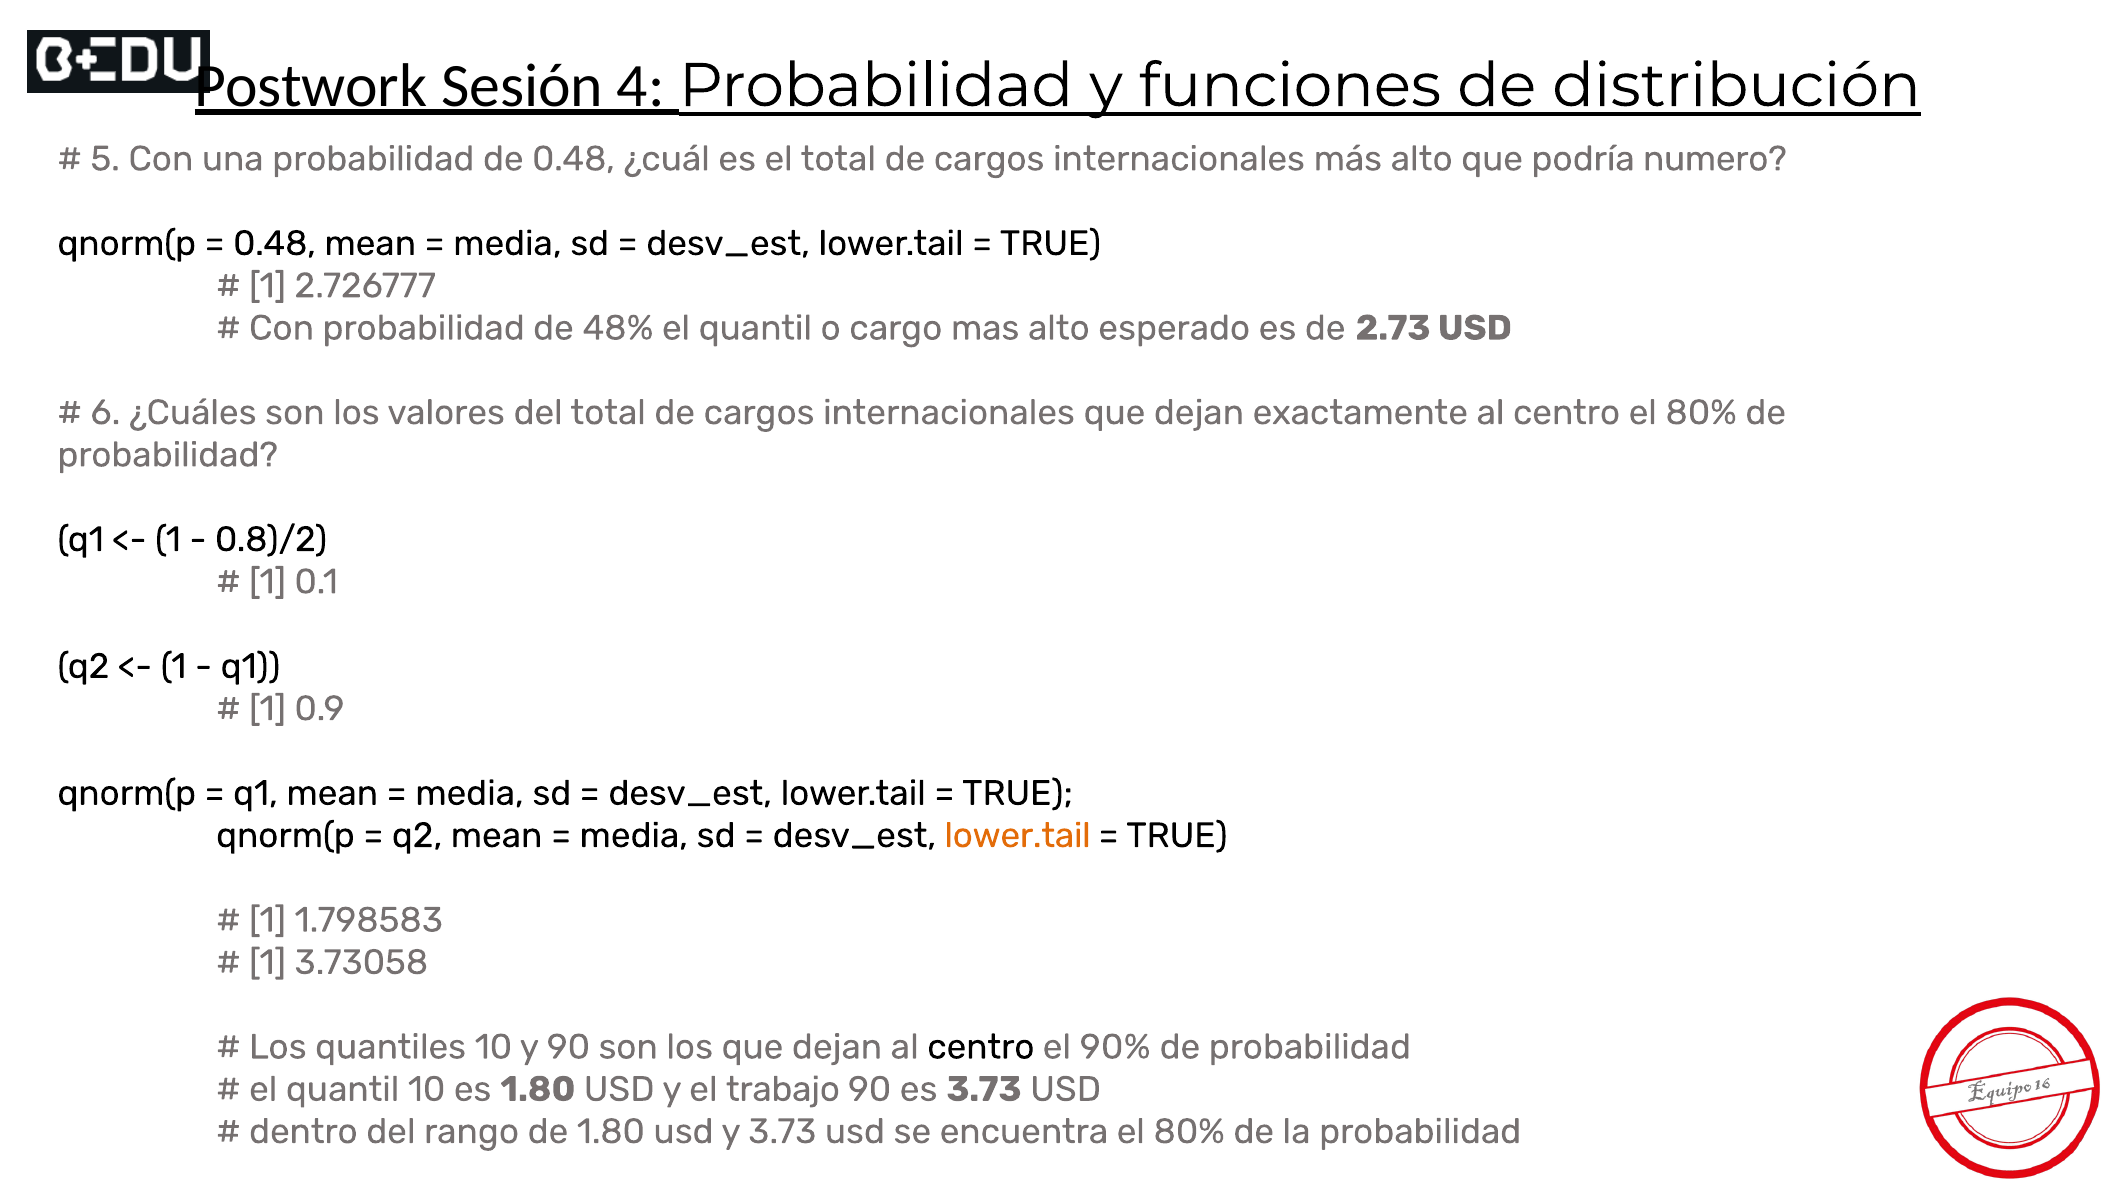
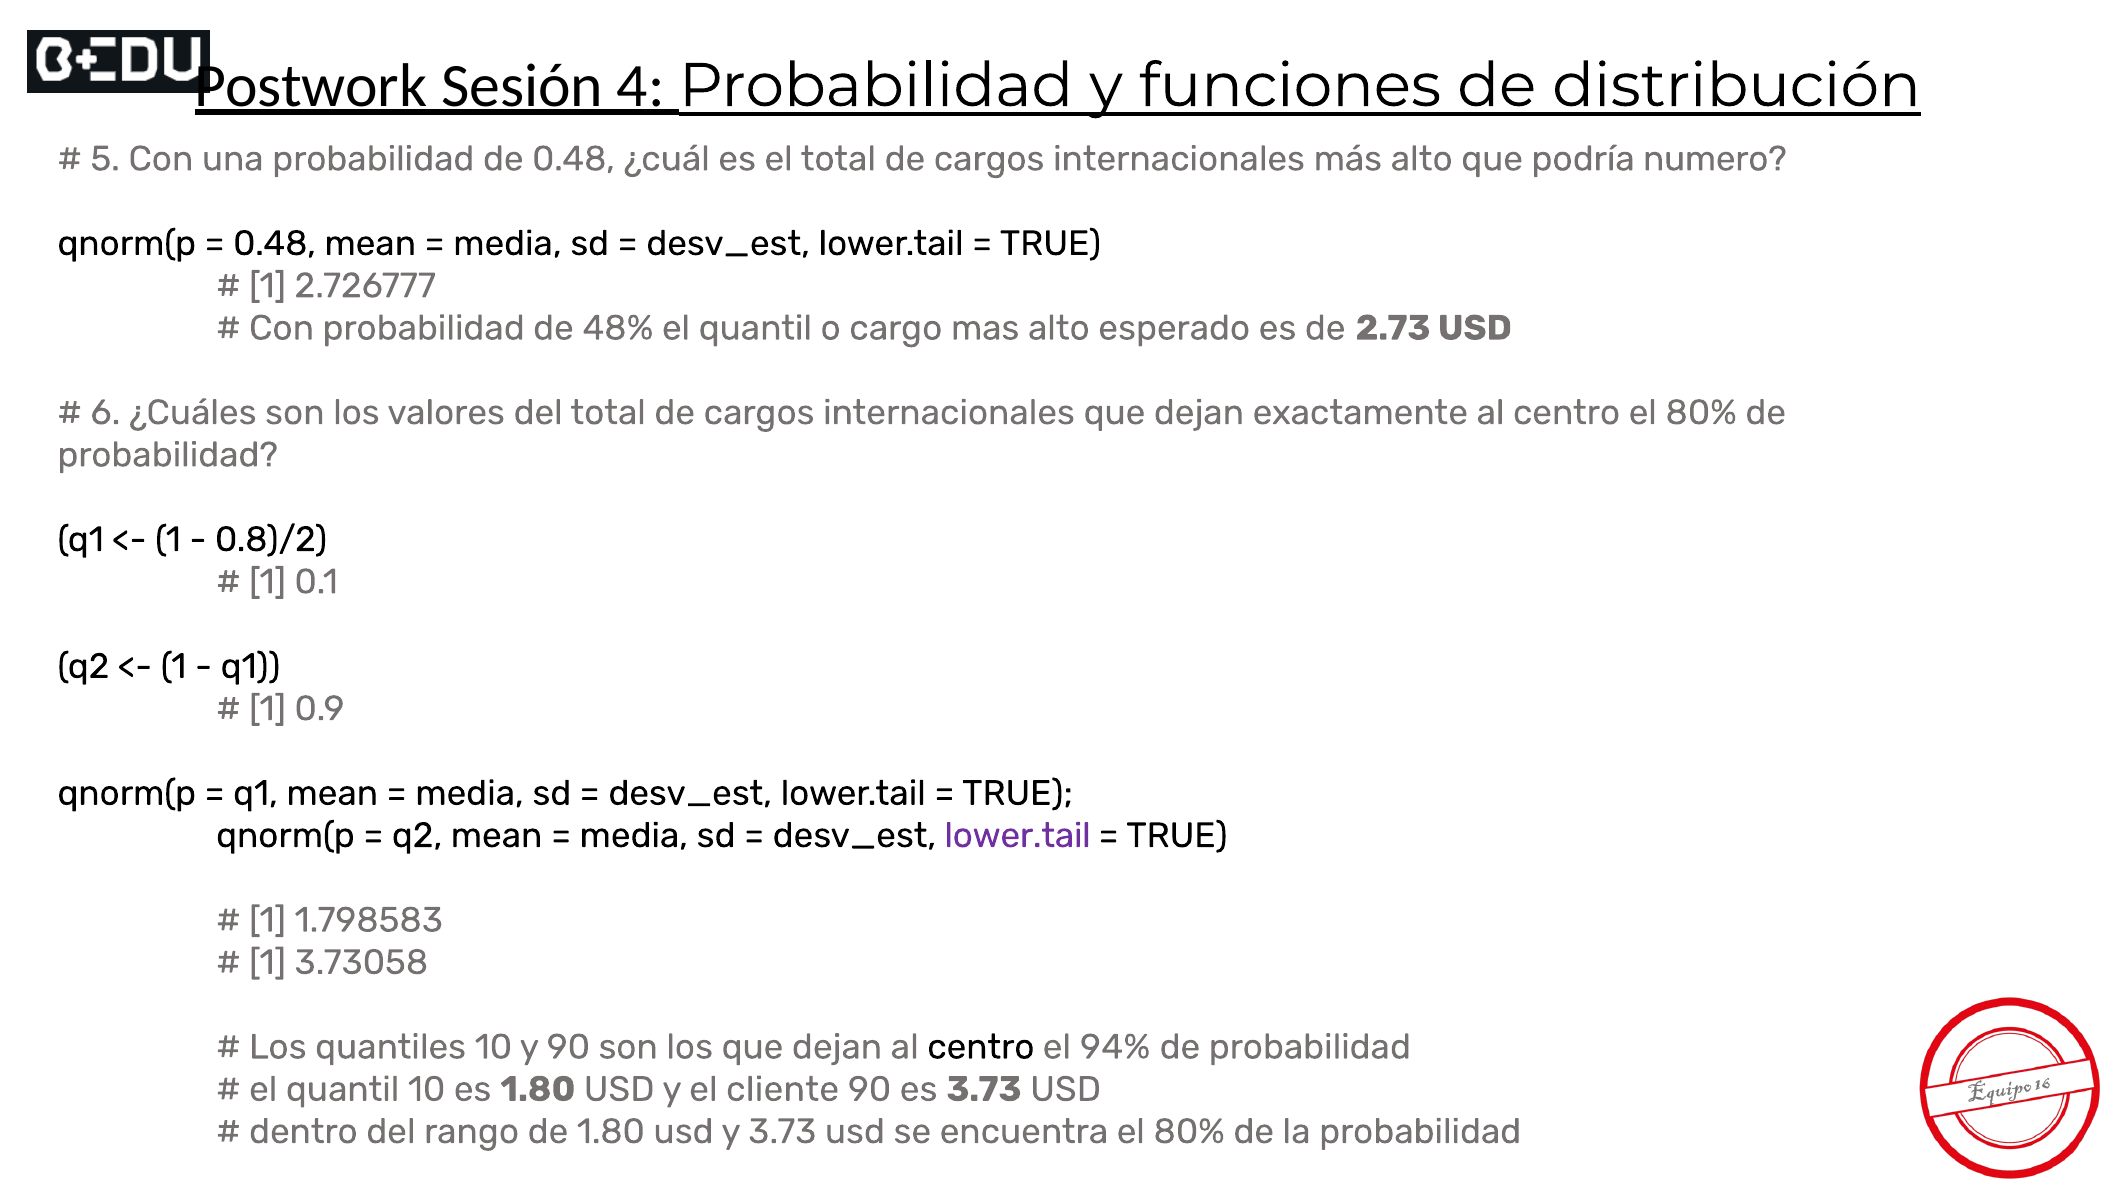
lower.tail at (1018, 836) colour: orange -> purple
90%: 90% -> 94%
trabajo: trabajo -> cliente
